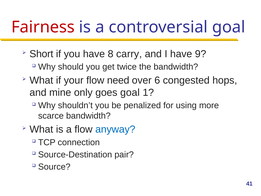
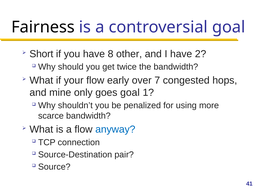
Fairness colour: red -> black
carry: carry -> other
9: 9 -> 2
need: need -> early
6: 6 -> 7
